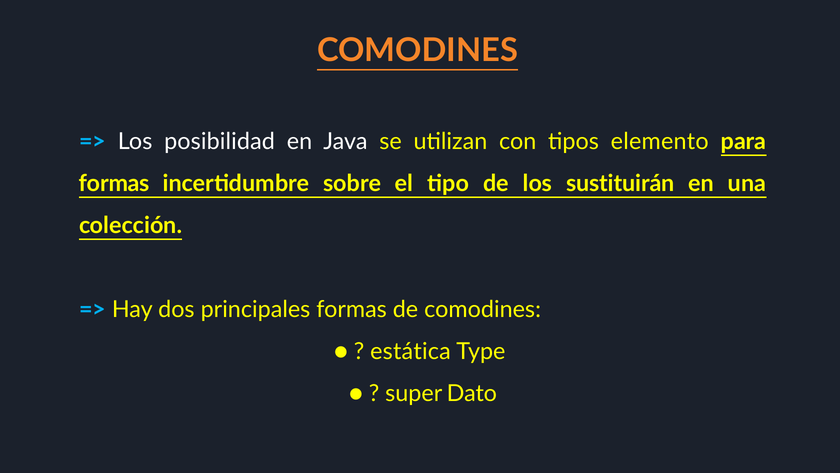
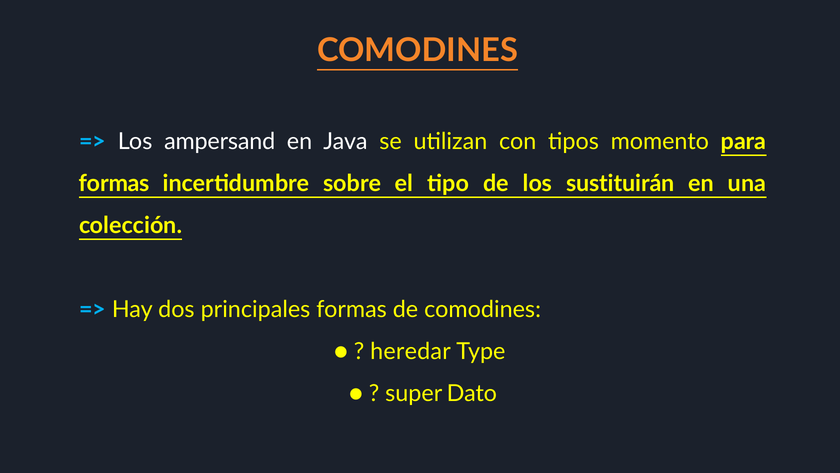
posibilidad: posibilidad -> ampersand
elemento: elemento -> momento
estática: estática -> heredar
